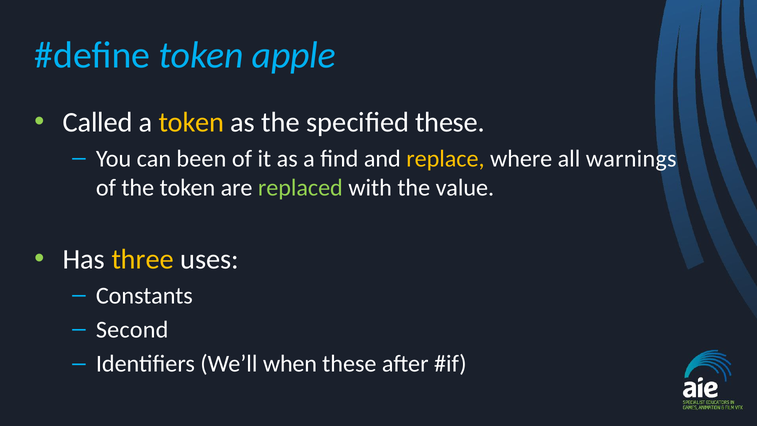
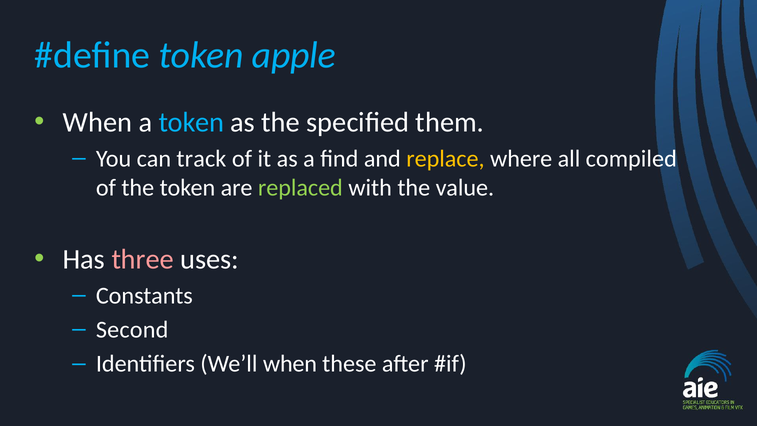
Called at (98, 122): Called -> When
token at (191, 122) colour: yellow -> light blue
specified these: these -> them
been: been -> track
warnings: warnings -> compiled
three colour: yellow -> pink
